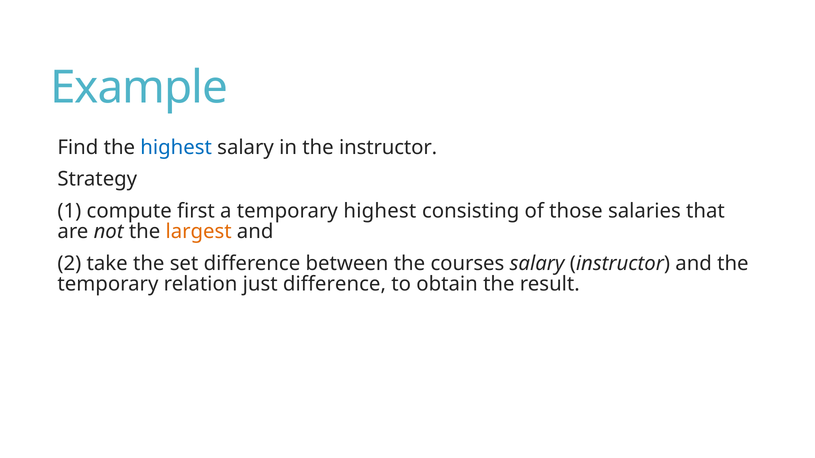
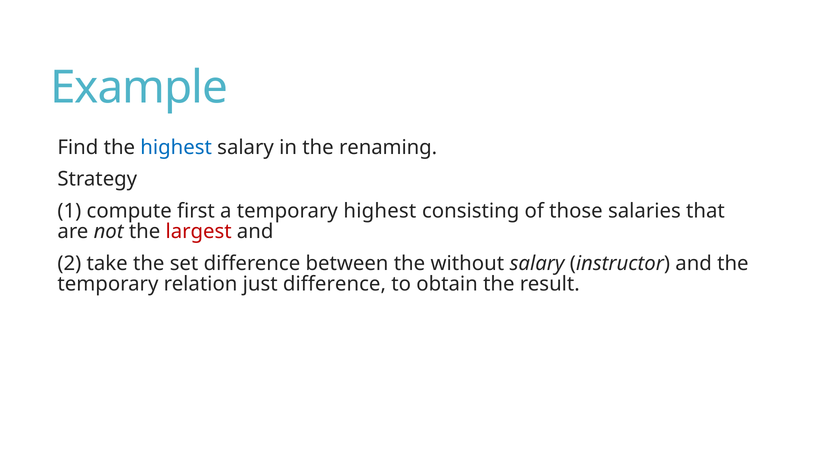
the instructor: instructor -> renaming
largest colour: orange -> red
courses: courses -> without
